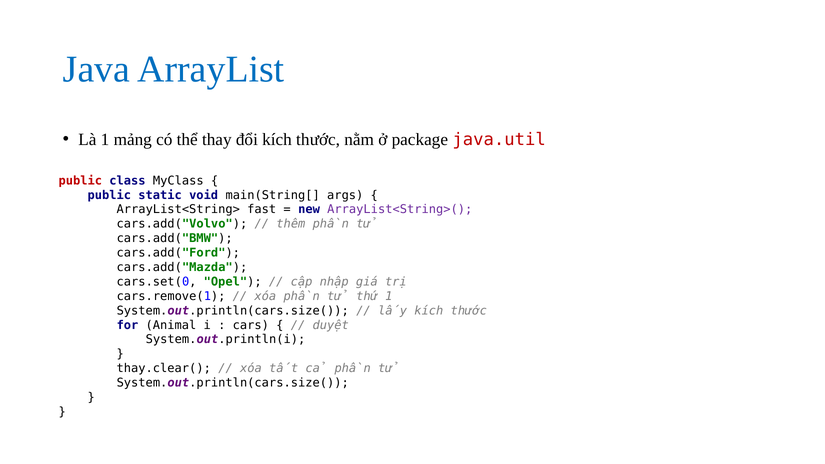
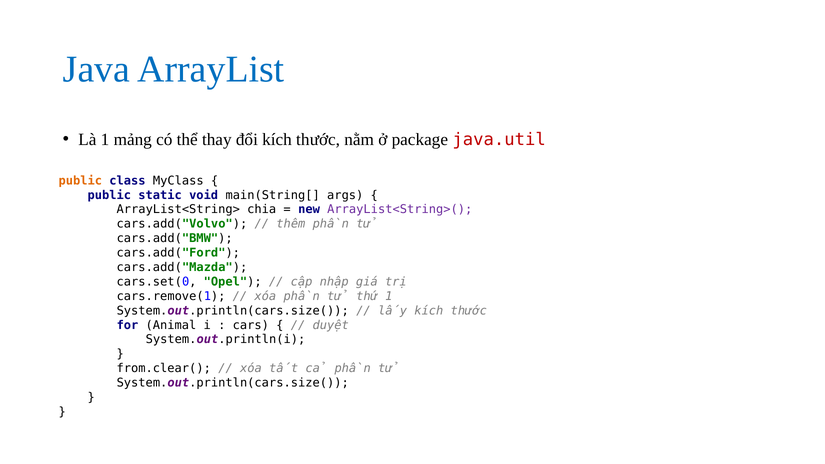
public at (80, 181) colour: red -> orange
fast: fast -> chia
thay.clear(: thay.clear( -> from.clear(
